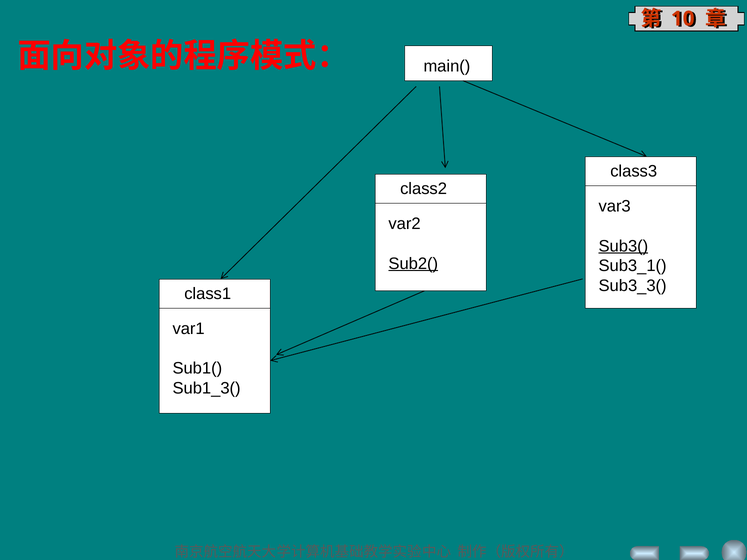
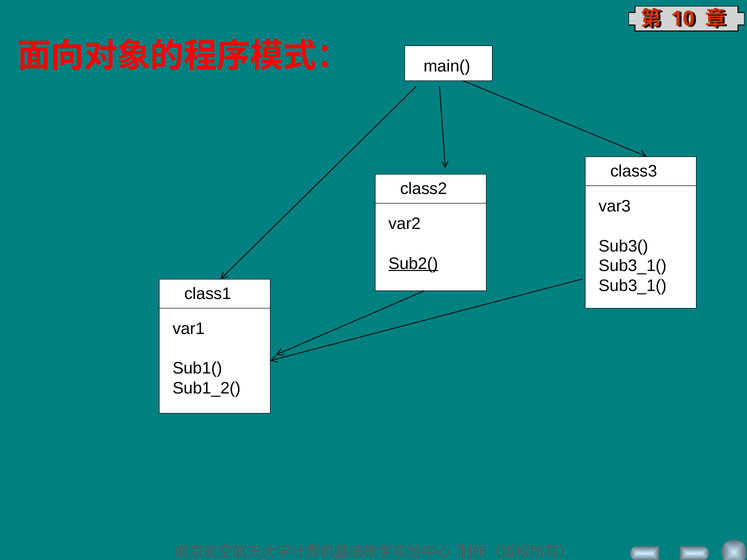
Sub3( underline: present -> none
Sub3_3( at (633, 286): Sub3_3( -> Sub3_1(
Sub1_3(: Sub1_3( -> Sub1_2(
